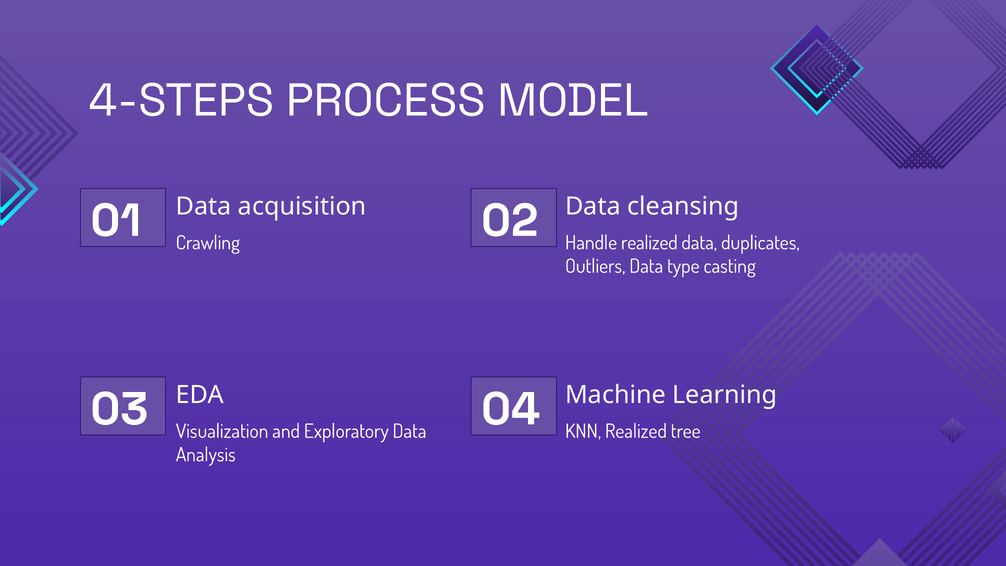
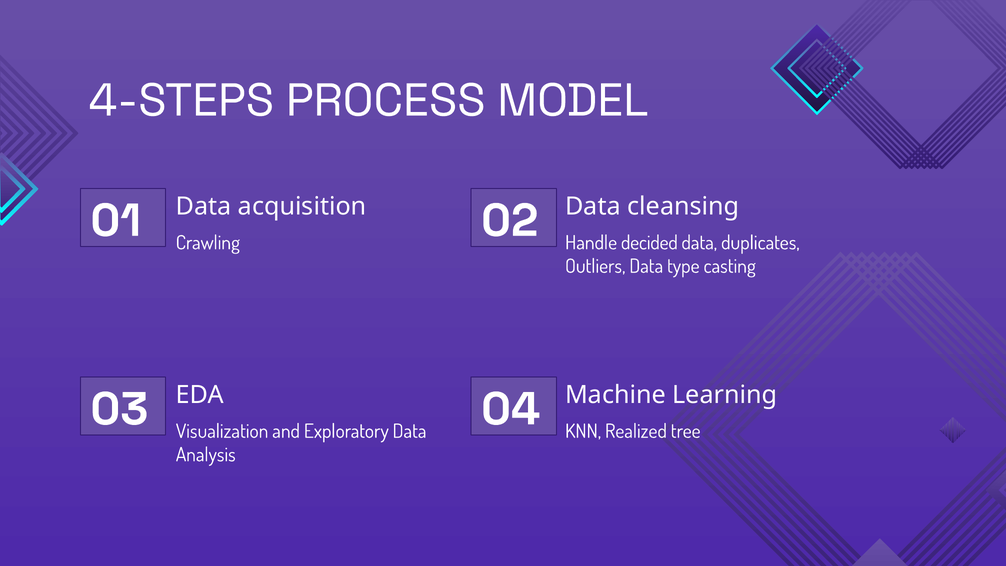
Handle realized: realized -> decided
